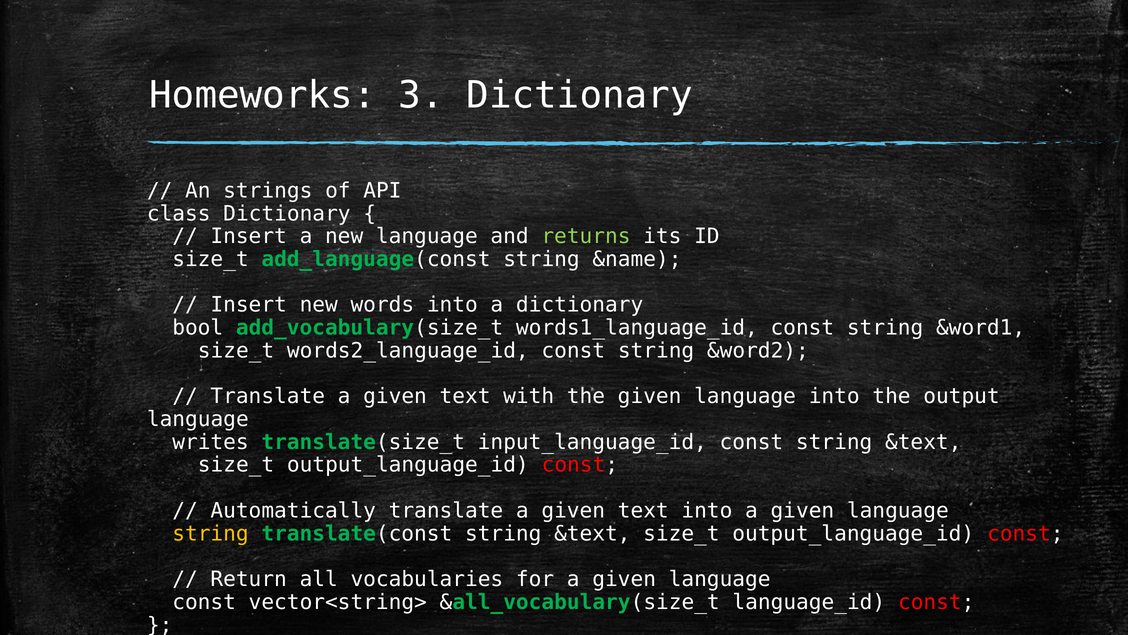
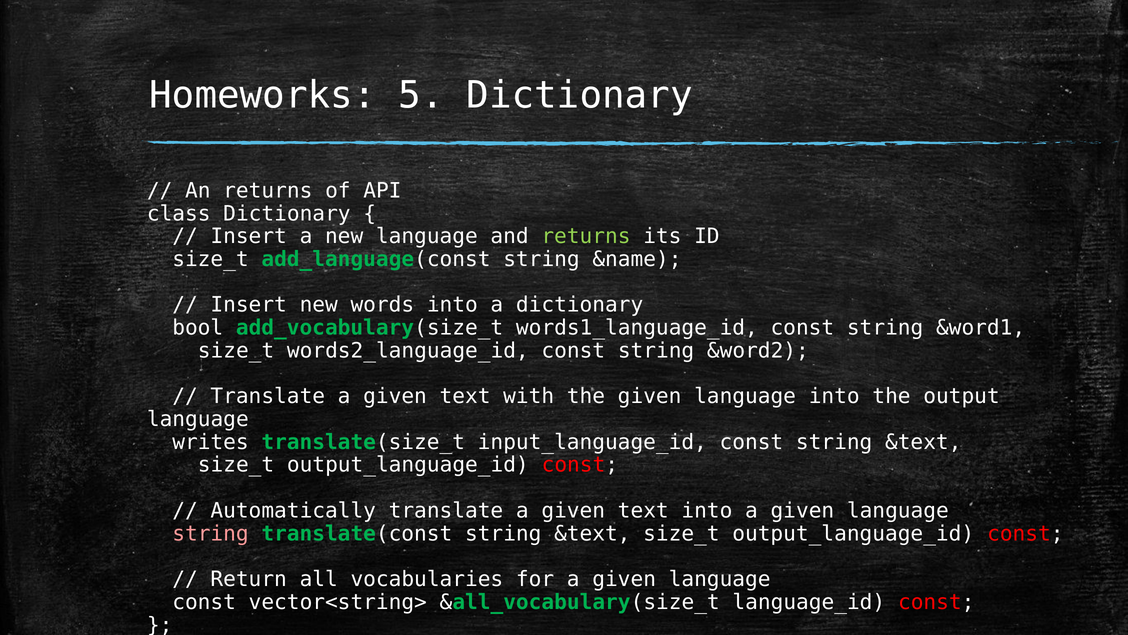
3: 3 -> 5
An strings: strings -> returns
string at (211, 533) colour: yellow -> pink
